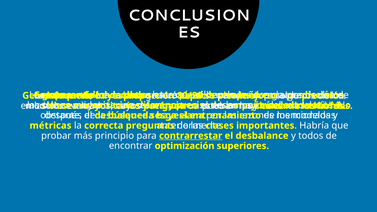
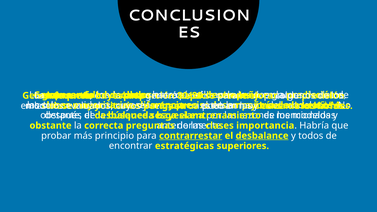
métricas at (50, 126): métricas -> obstante
importantes: importantes -> importancia
desbalance at (262, 136) underline: none -> present
optimización: optimización -> estratégicas
